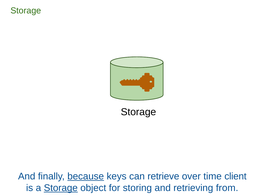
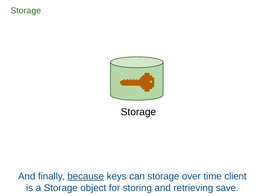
can retrieve: retrieve -> storage
Storage at (61, 188) underline: present -> none
from: from -> save
